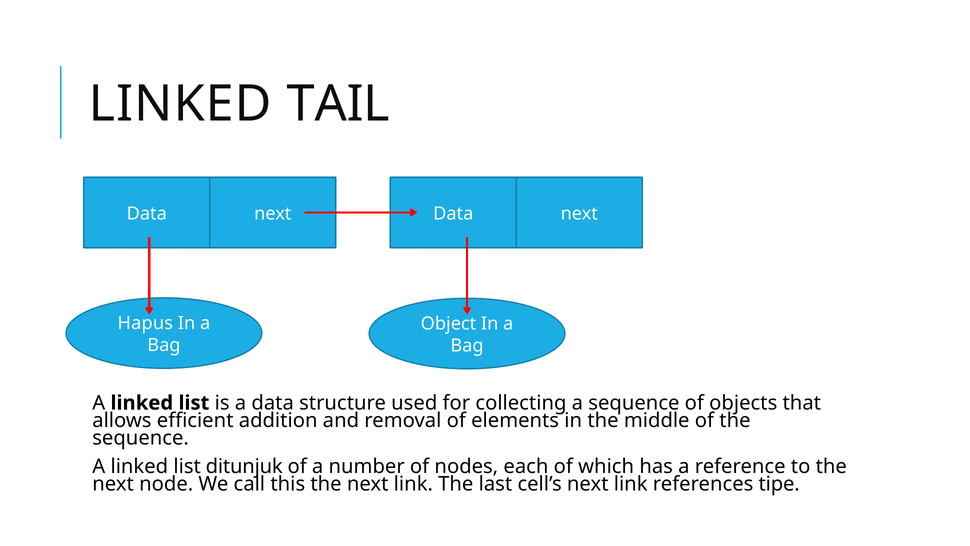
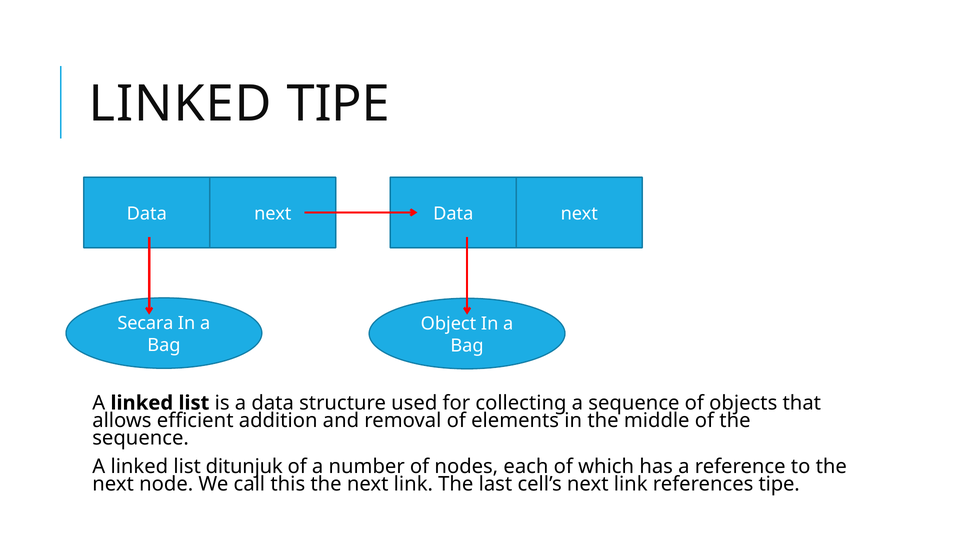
LINKED TAIL: TAIL -> TIPE
Hapus: Hapus -> Secara
